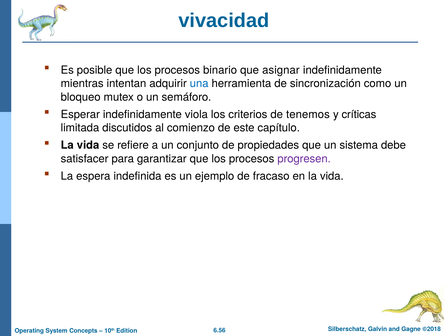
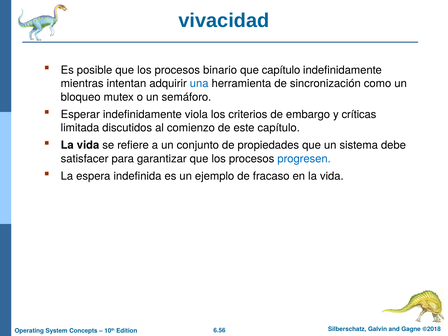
que asignar: asignar -> capítulo
tenemos: tenemos -> embargo
progresen colour: purple -> blue
